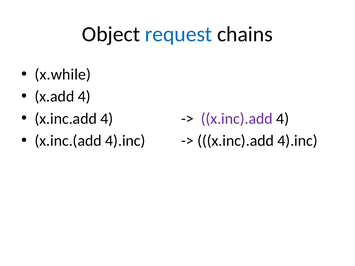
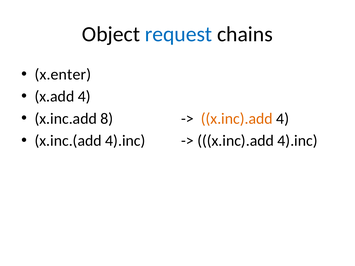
x.while: x.while -> x.enter
x.inc.add 4: 4 -> 8
x.inc).add at (237, 119) colour: purple -> orange
